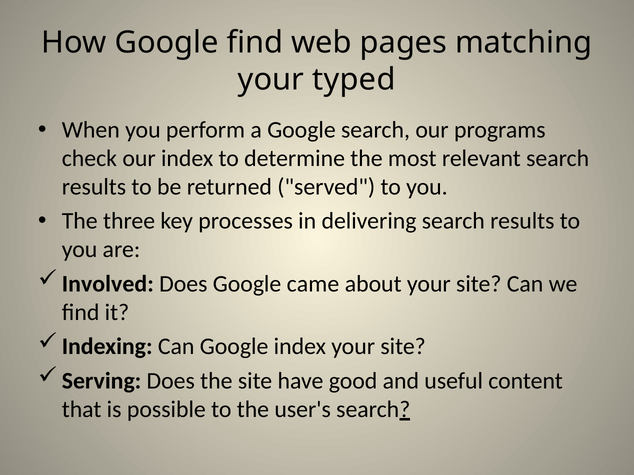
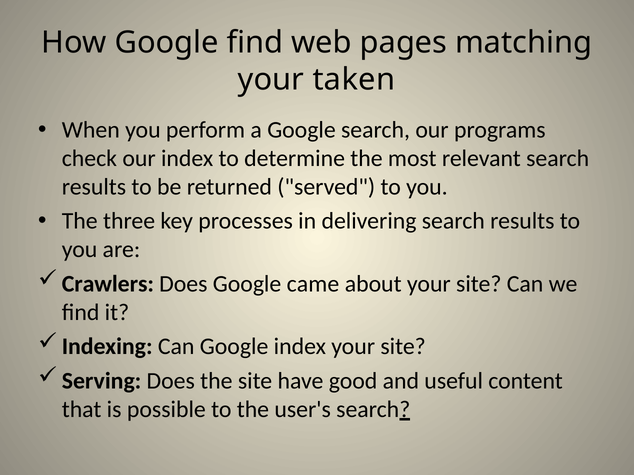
typed: typed -> taken
Involved: Involved -> Crawlers
